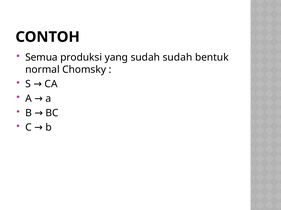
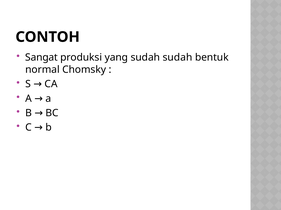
Semua: Semua -> Sangat
